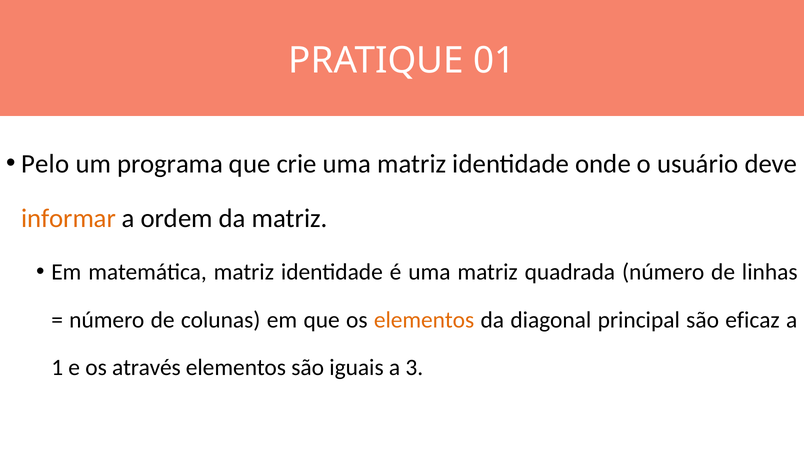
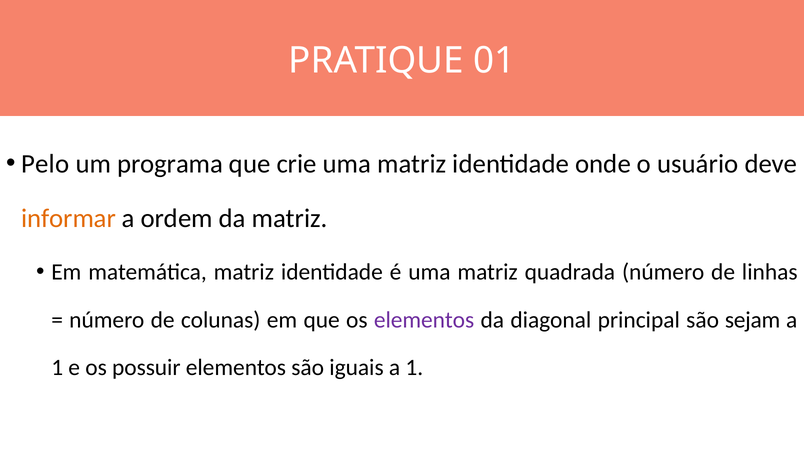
elementos at (424, 320) colour: orange -> purple
eficaz: eficaz -> sejam
através: através -> possuir
iguais a 3: 3 -> 1
